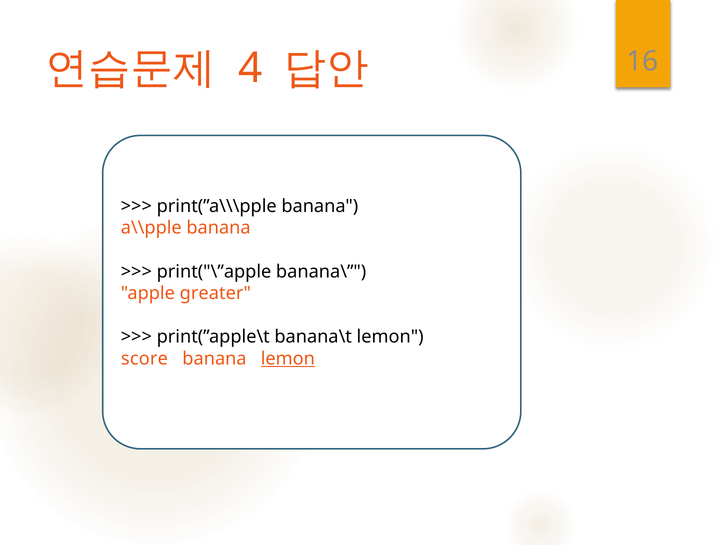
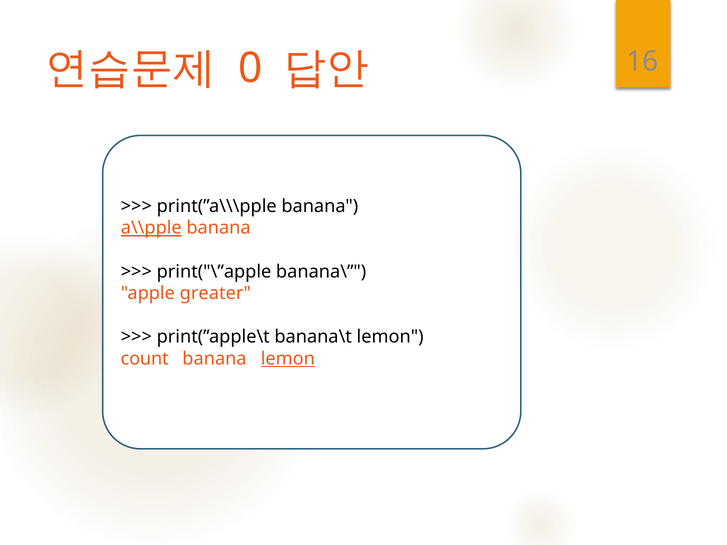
4: 4 -> 0
a\\pple underline: none -> present
score: score -> count
